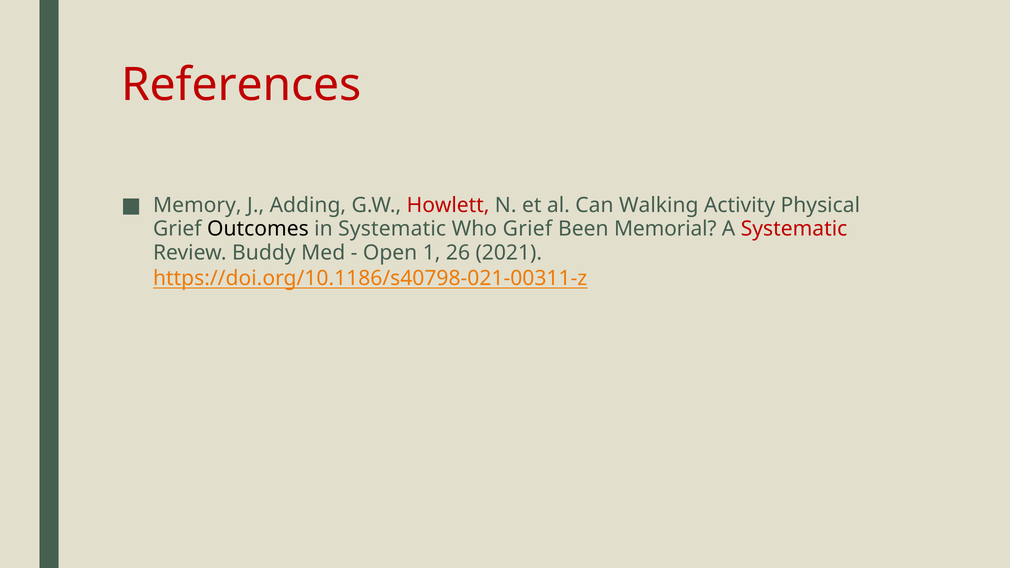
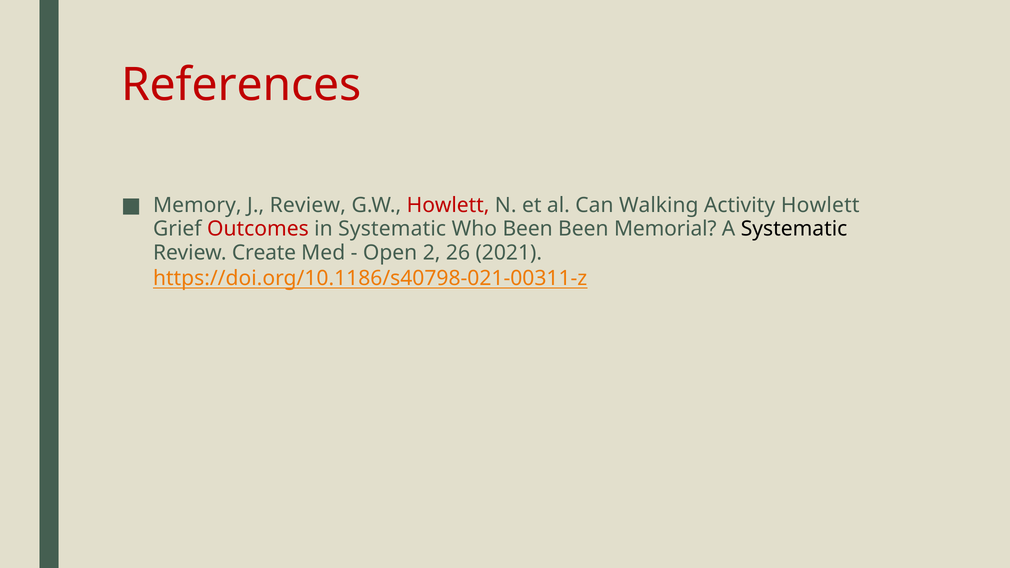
J Adding: Adding -> Review
Activity Physical: Physical -> Howlett
Outcomes colour: black -> red
Who Grief: Grief -> Been
Systematic at (794, 229) colour: red -> black
Buddy: Buddy -> Create
1: 1 -> 2
